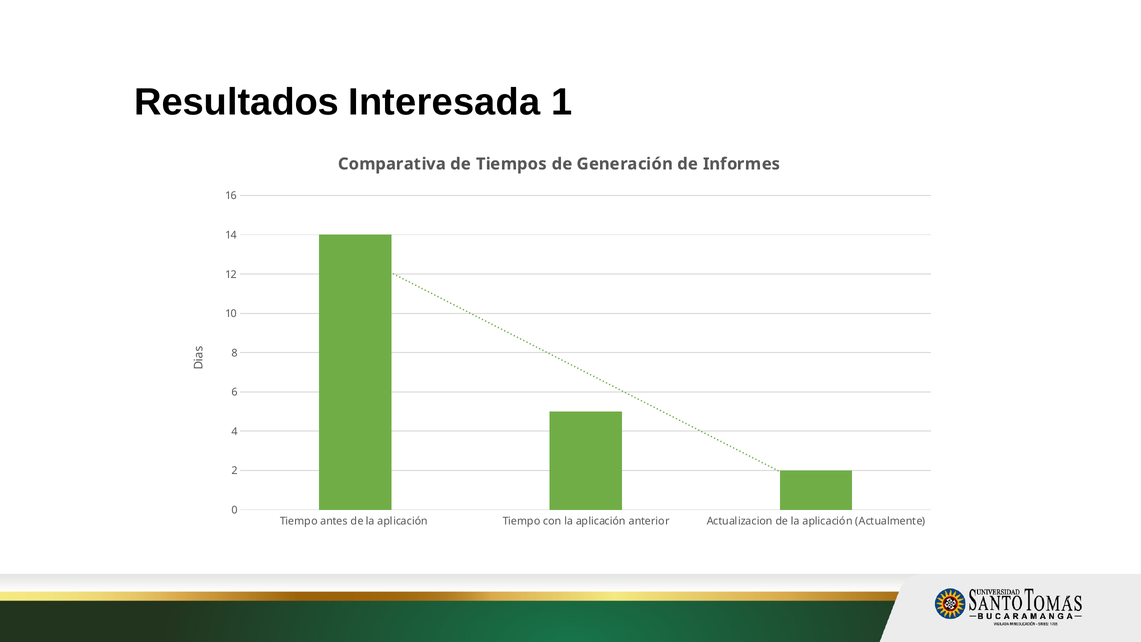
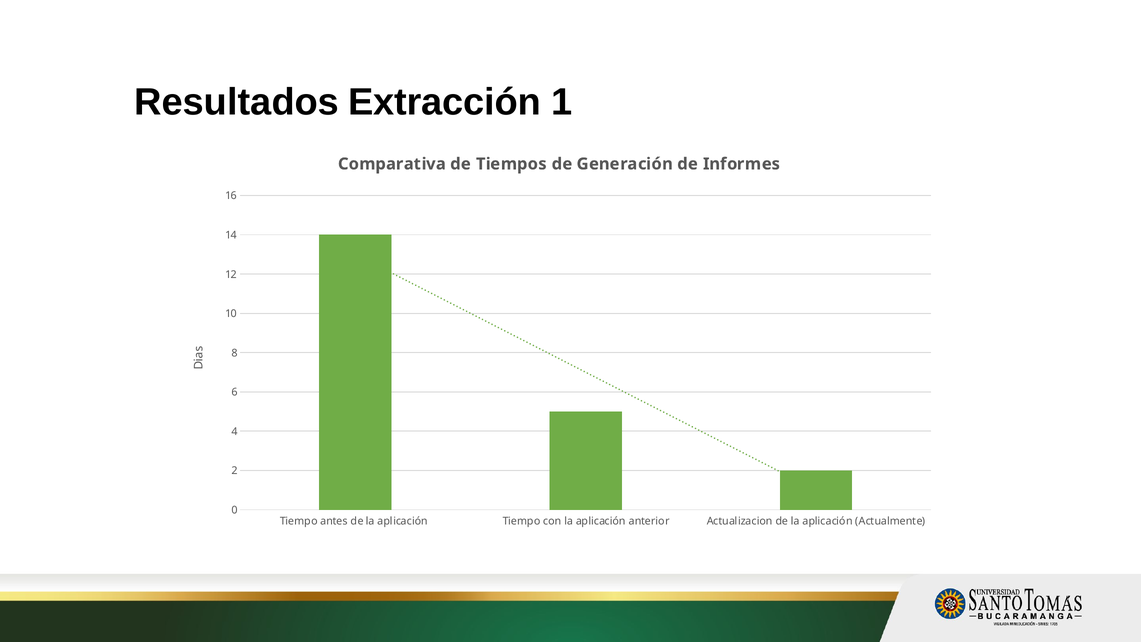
Interesada: Interesada -> Extracción
